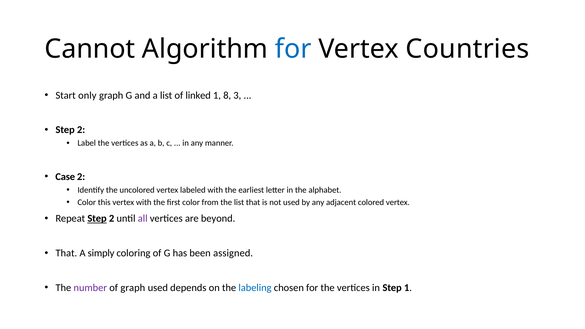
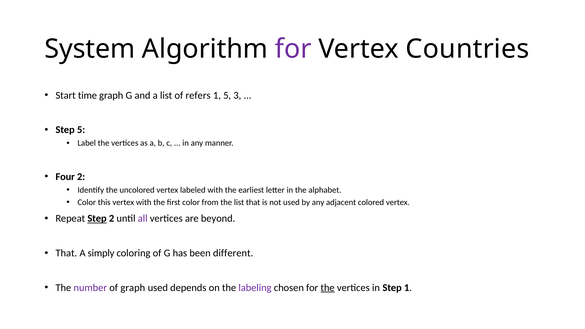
Cannot: Cannot -> System
for at (293, 49) colour: blue -> purple
only: only -> time
linked: linked -> refers
1 8: 8 -> 5
2 at (81, 130): 2 -> 5
Case: Case -> Four
assigned: assigned -> different
labeling colour: blue -> purple
the at (328, 288) underline: none -> present
